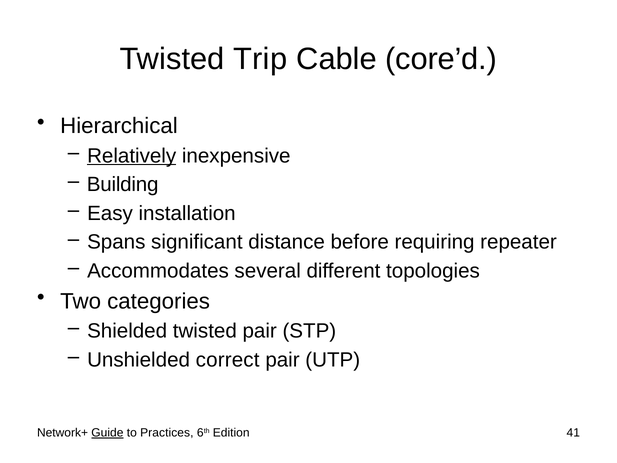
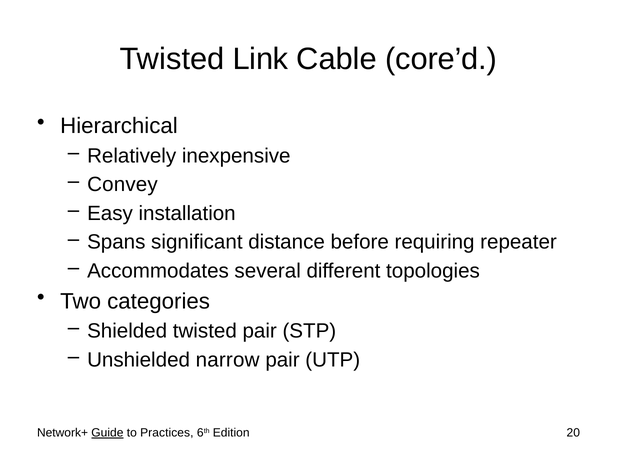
Trip: Trip -> Link
Relatively underline: present -> none
Building: Building -> Convey
correct: correct -> narrow
41: 41 -> 20
